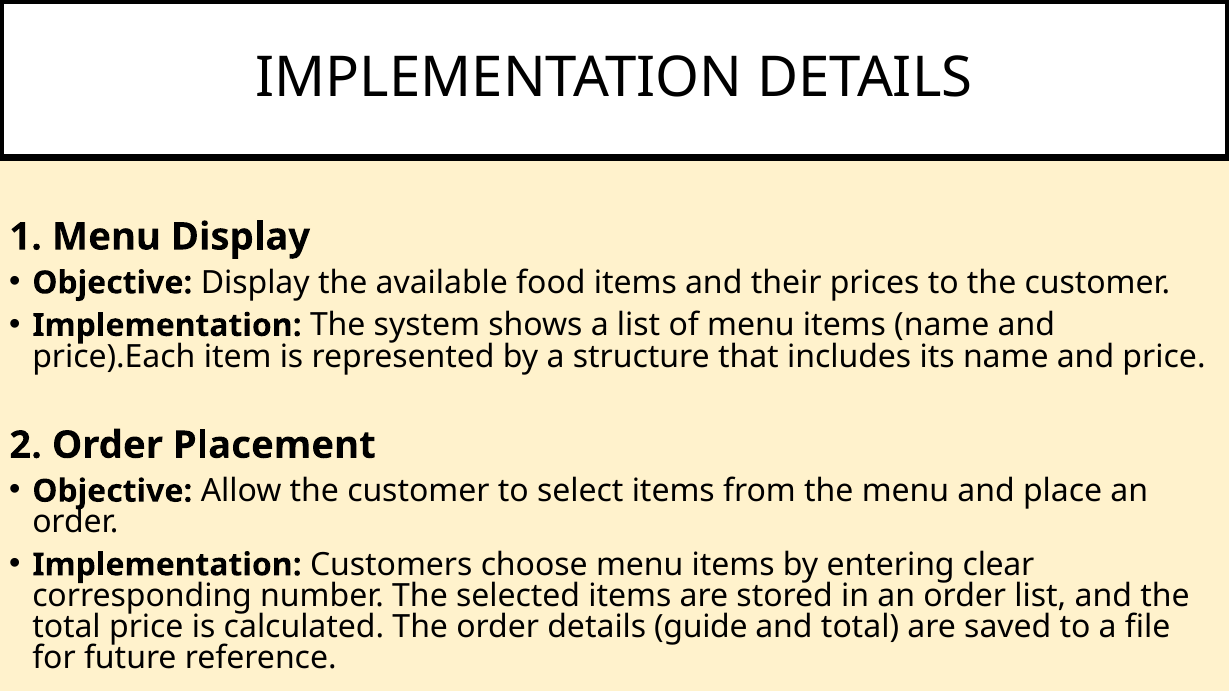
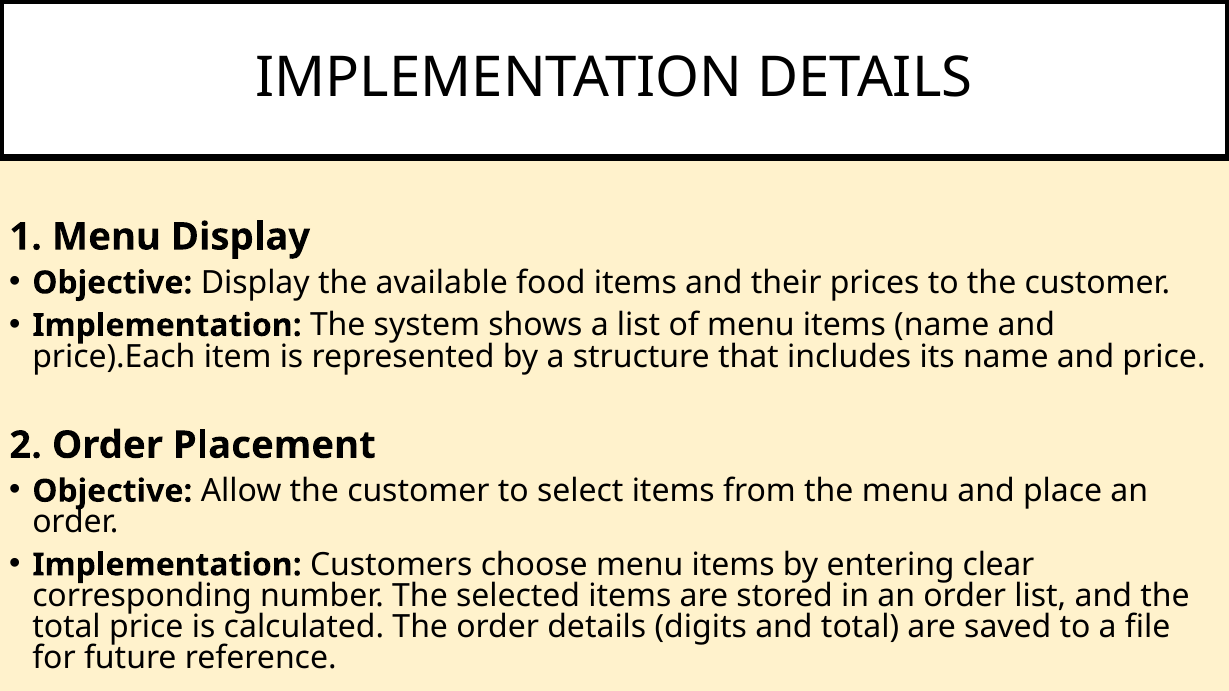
guide: guide -> digits
